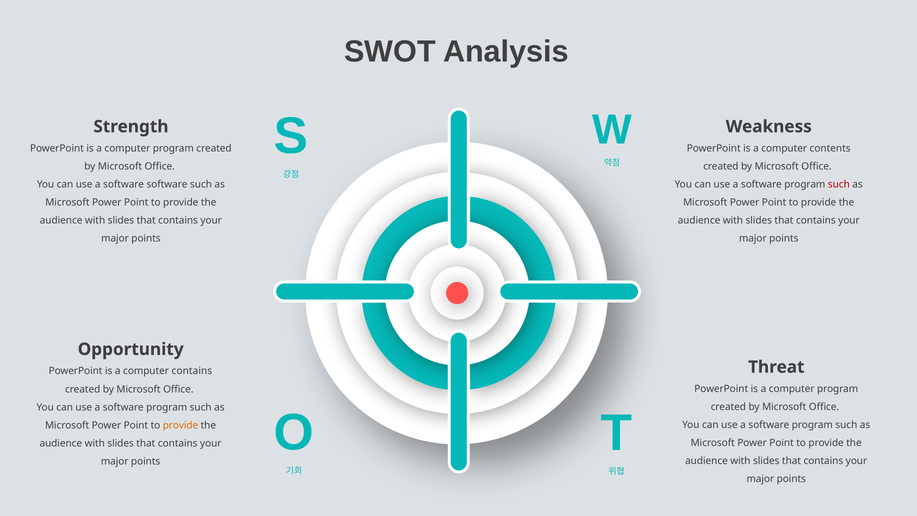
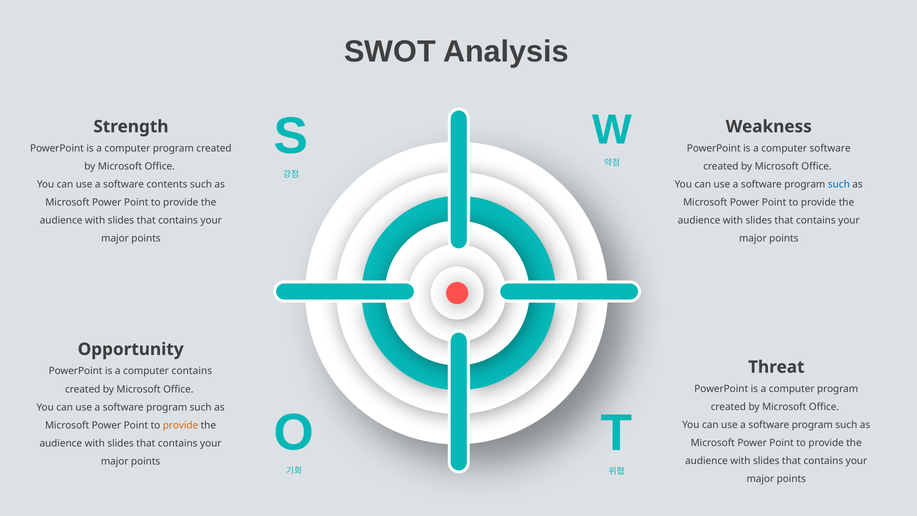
computer contents: contents -> software
software software: software -> contents
such at (839, 184) colour: red -> blue
